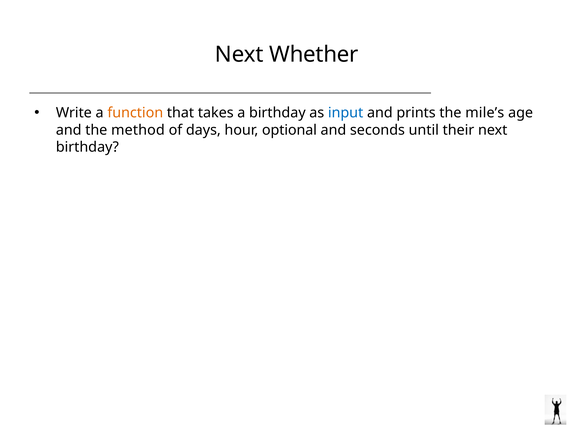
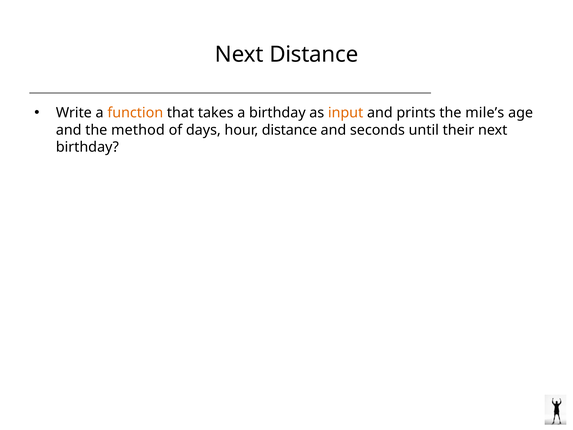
Next Whether: Whether -> Distance
input colour: blue -> orange
hour optional: optional -> distance
